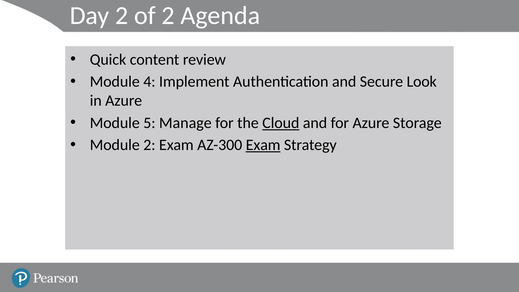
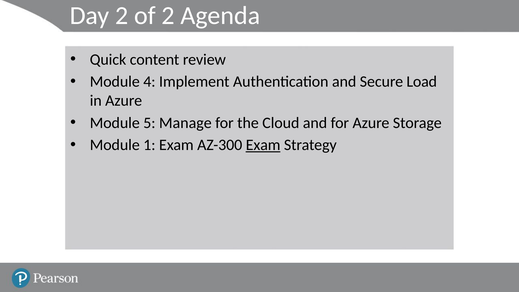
Look: Look -> Load
Cloud underline: present -> none
Module 2: 2 -> 1
